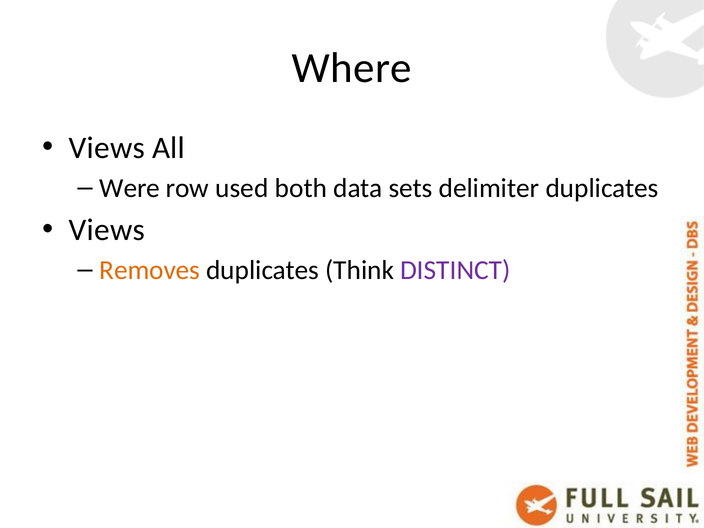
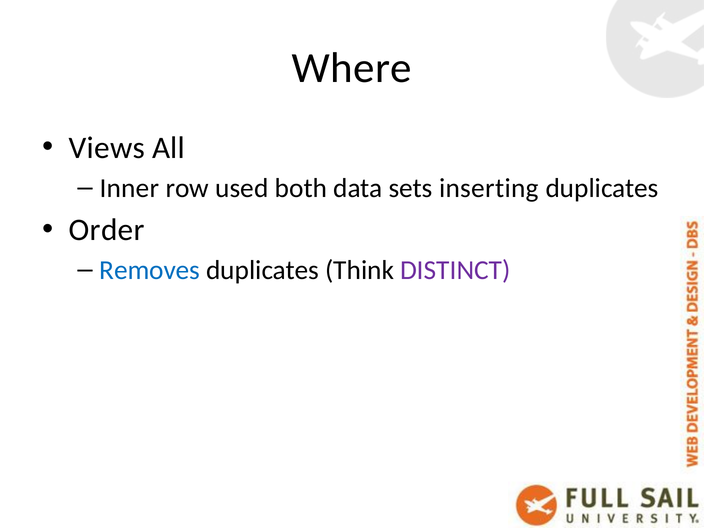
Were: Were -> Inner
delimiter: delimiter -> inserting
Views at (107, 230): Views -> Order
Removes colour: orange -> blue
